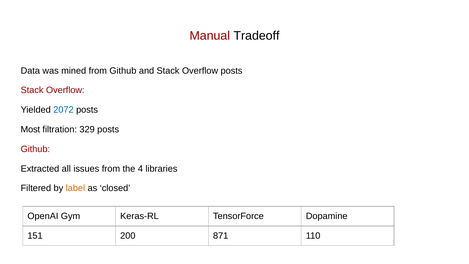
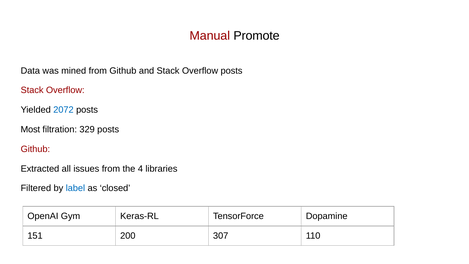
Tradeoff: Tradeoff -> Promote
label colour: orange -> blue
871: 871 -> 307
